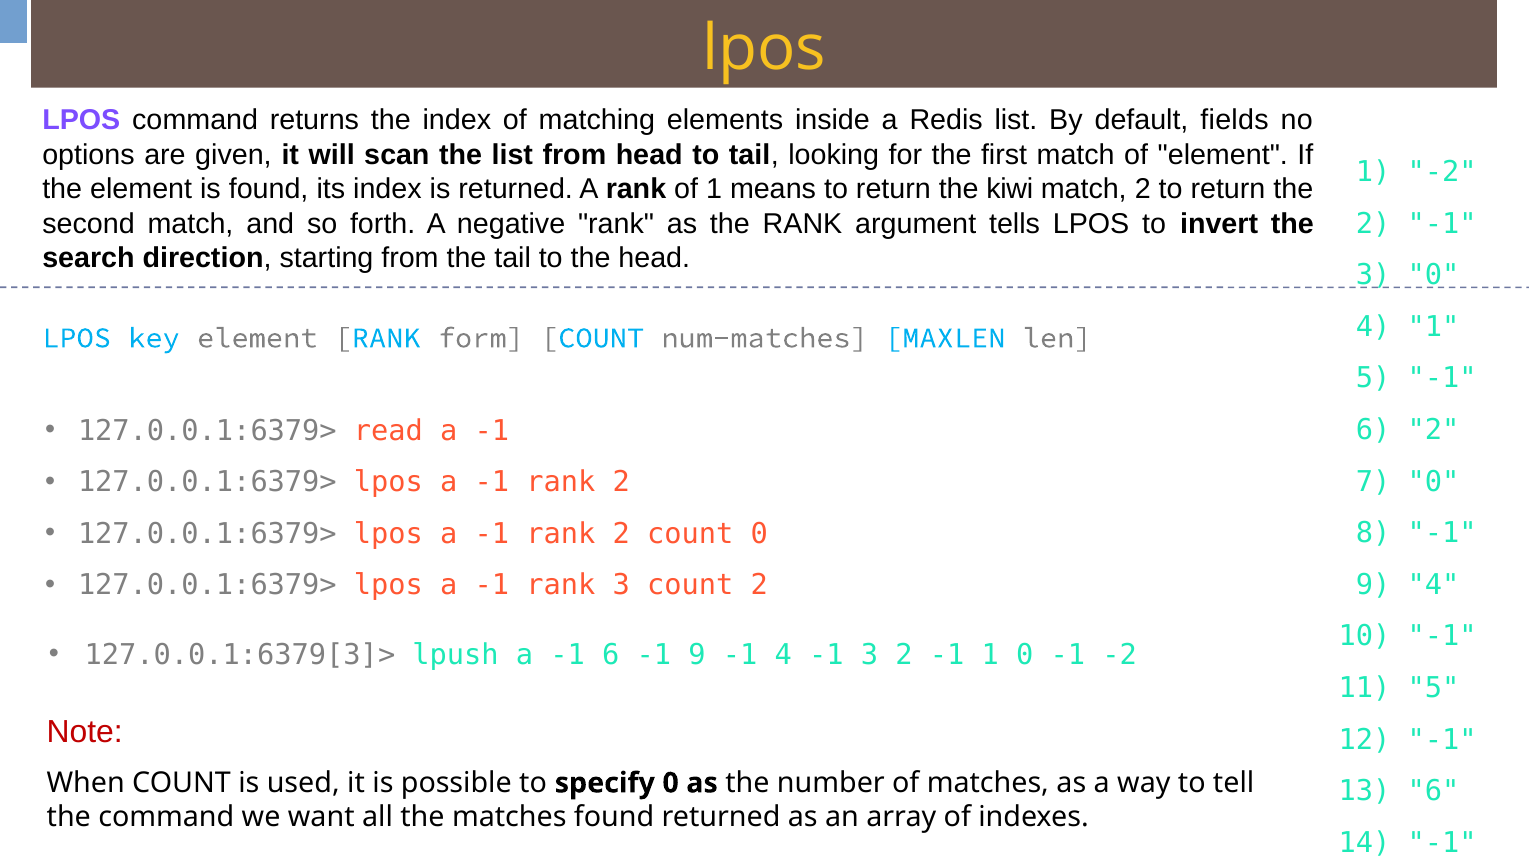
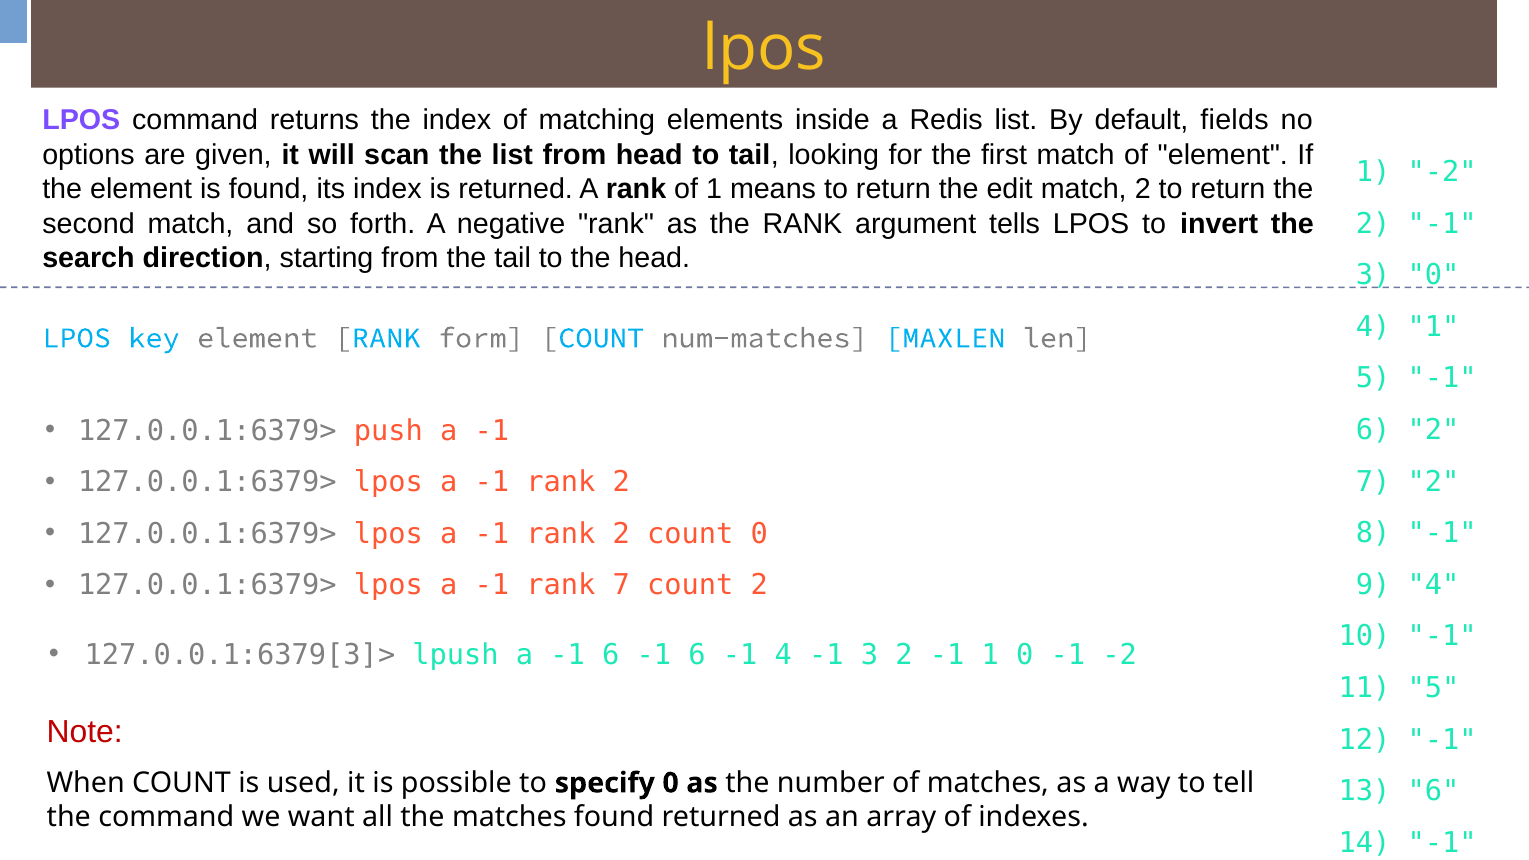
kiwi: kiwi -> edit
read: read -> push
7 0: 0 -> 2
rank 3: 3 -> 7
6 -1 9: 9 -> 6
